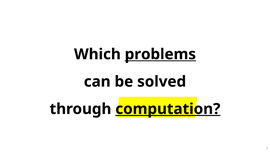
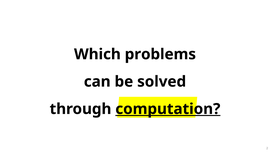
problems underline: present -> none
